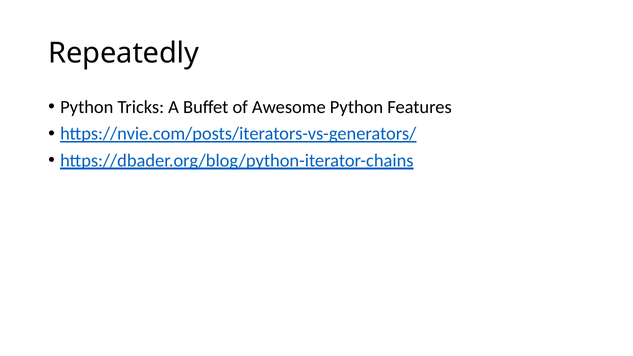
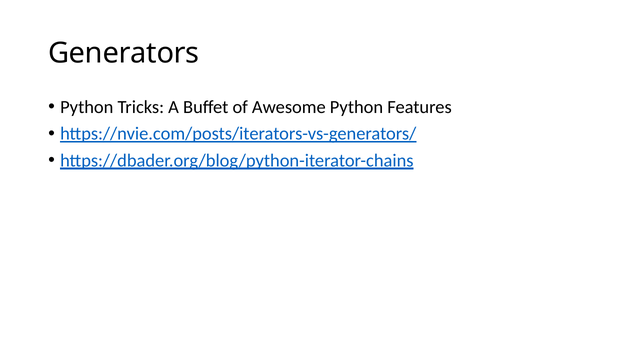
Repeatedly: Repeatedly -> Generators
